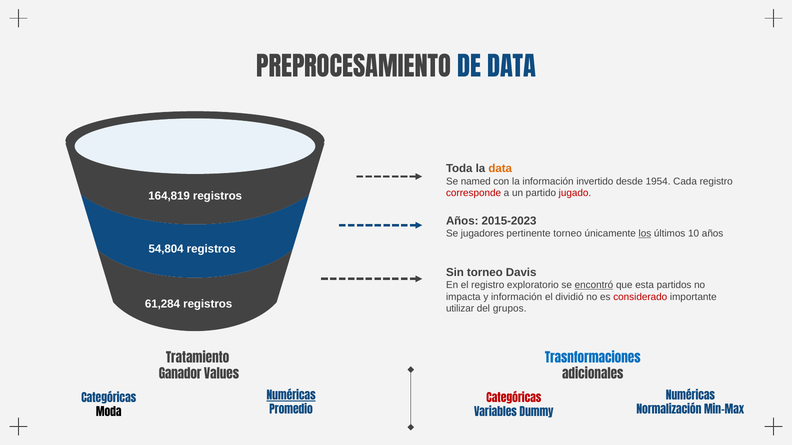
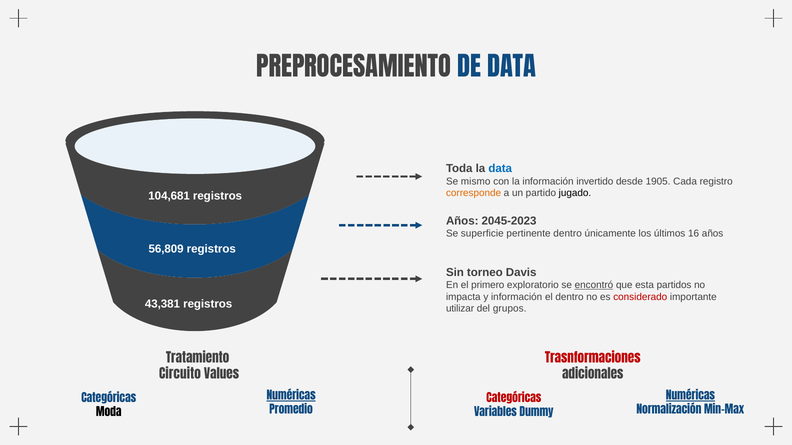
data at (500, 169) colour: orange -> blue
named: named -> mismo
1954: 1954 -> 1905
corresponde colour: red -> orange
jugado colour: red -> black
164,819: 164,819 -> 104,681
2015-2023: 2015-2023 -> 2045-2023
jugadores: jugadores -> superficie
pertinente torneo: torneo -> dentro
los underline: present -> none
10: 10 -> 16
54,804: 54,804 -> 56,809
el registro: registro -> primero
el dividió: dividió -> dentro
61,284: 61,284 -> 43,381
Trasnformaciones colour: blue -> red
Ganador: Ganador -> Circuito
Numéricas at (690, 397) underline: none -> present
